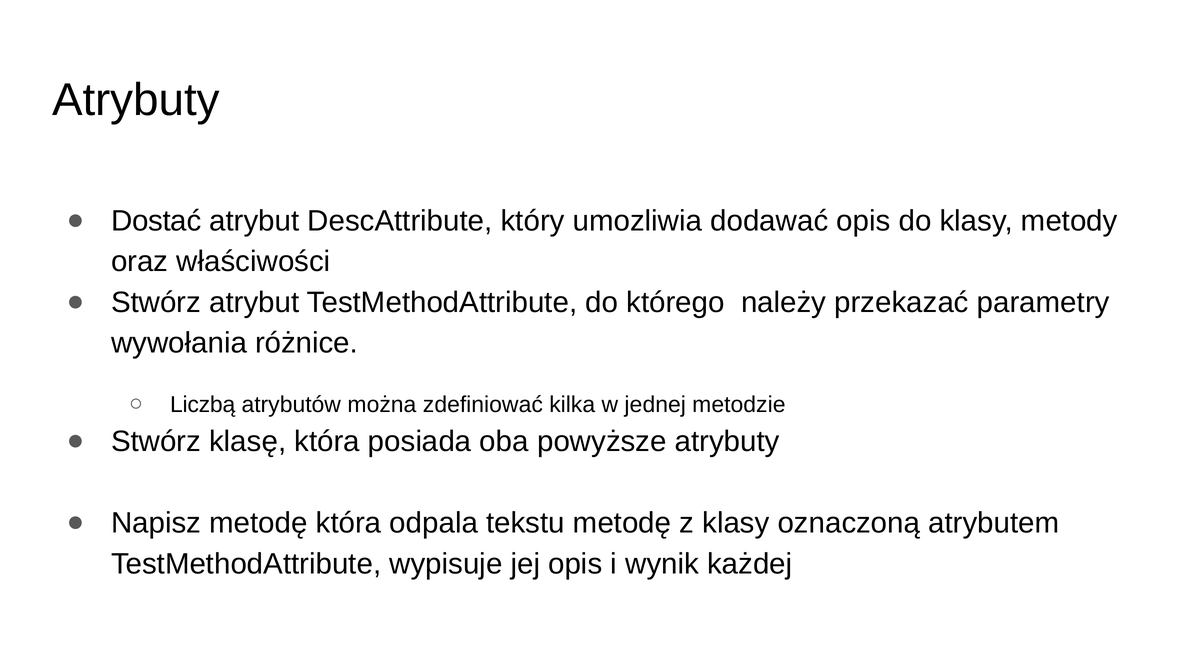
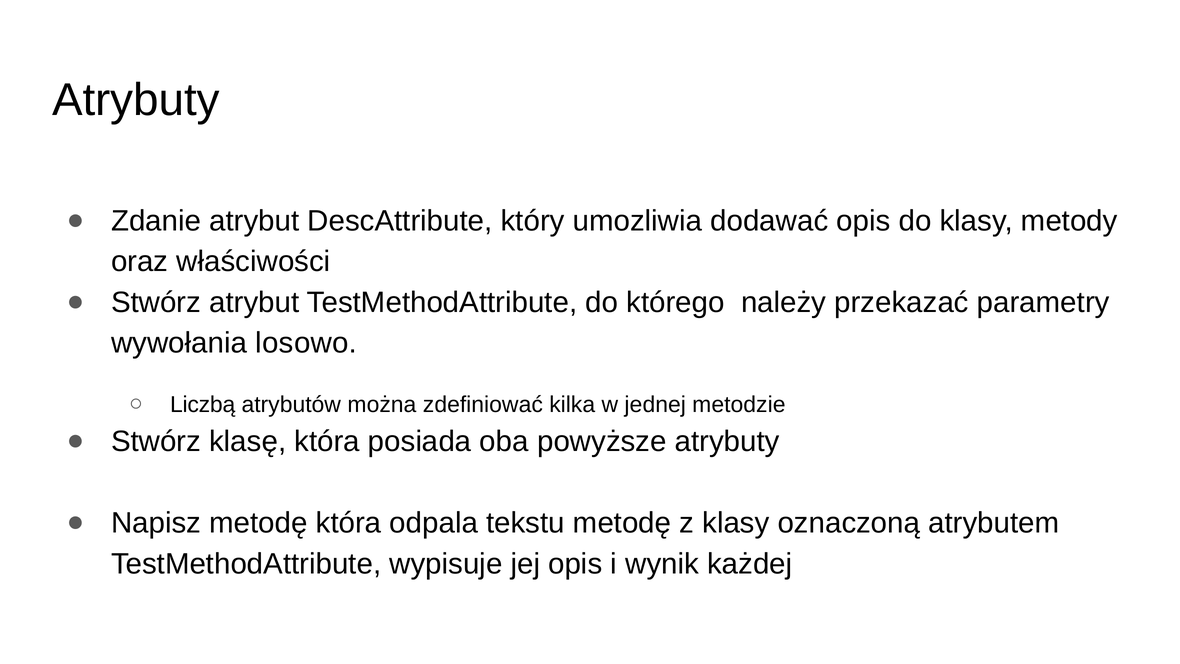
Dostać: Dostać -> Zdanie
różnice: różnice -> losowo
